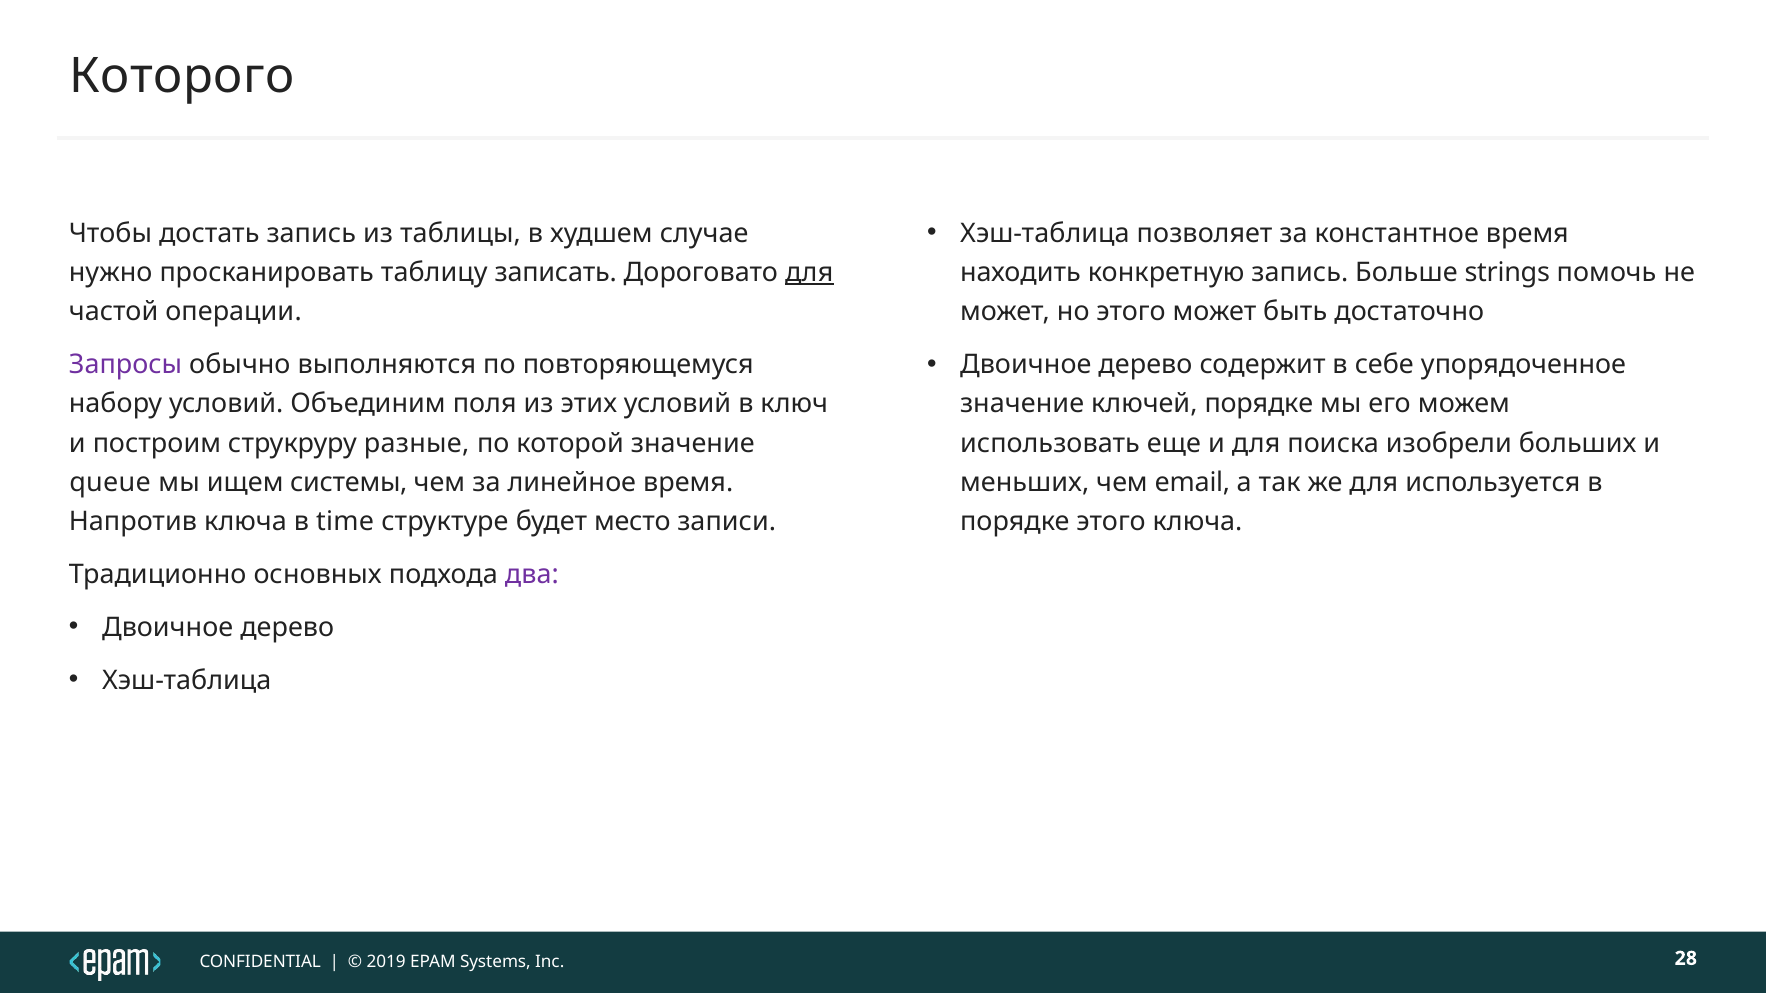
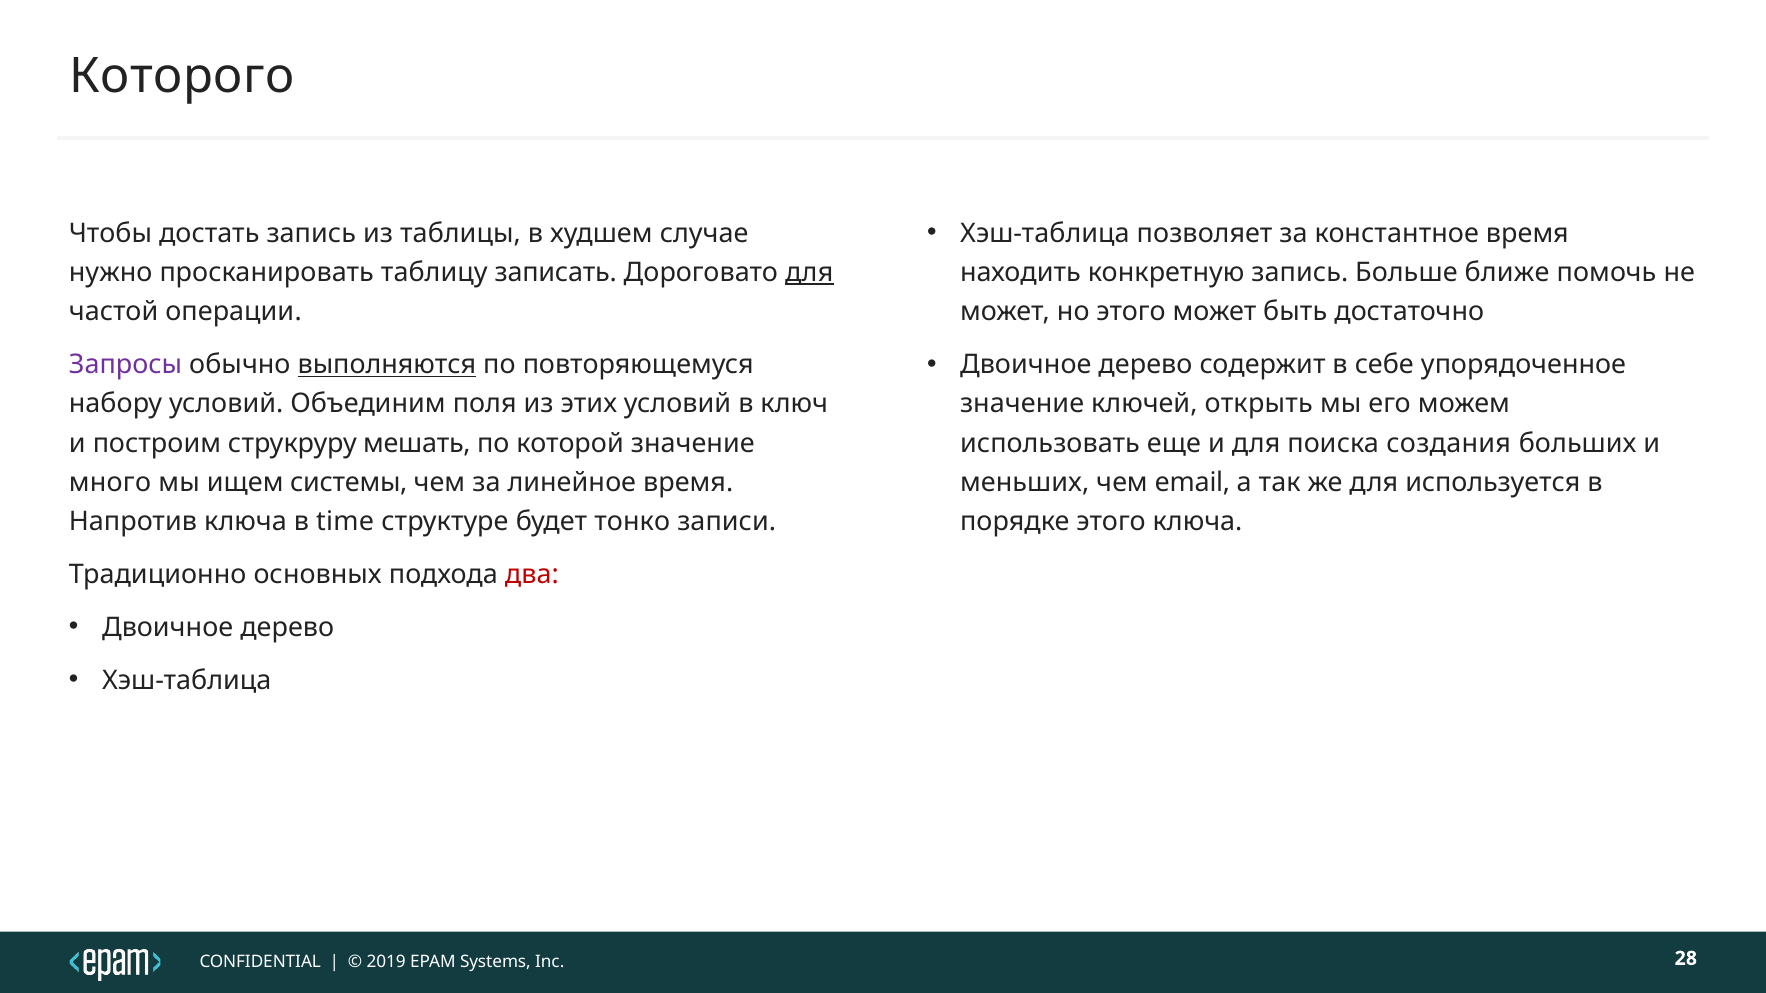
strings: strings -> ближе
выполняются underline: none -> present
ключей порядке: порядке -> открыть
разные: разные -> мешать
изобрели: изобрели -> создания
queue: queue -> много
место: место -> тонко
два colour: purple -> red
